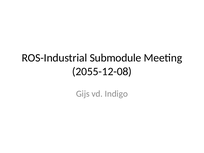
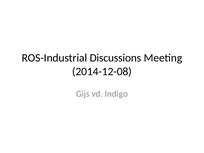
Submodule: Submodule -> Discussions
2055-12-08: 2055-12-08 -> 2014-12-08
